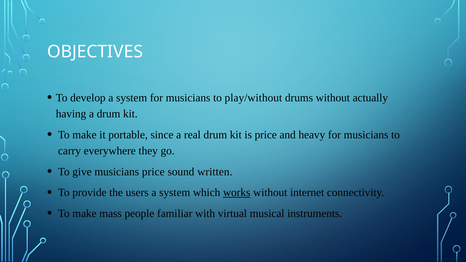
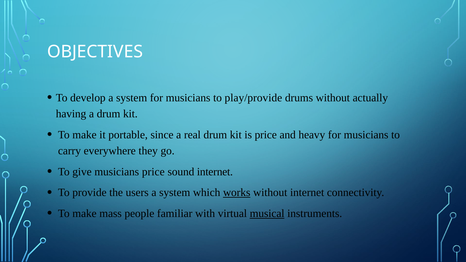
play/without: play/without -> play/provide
sound written: written -> internet
musical underline: none -> present
